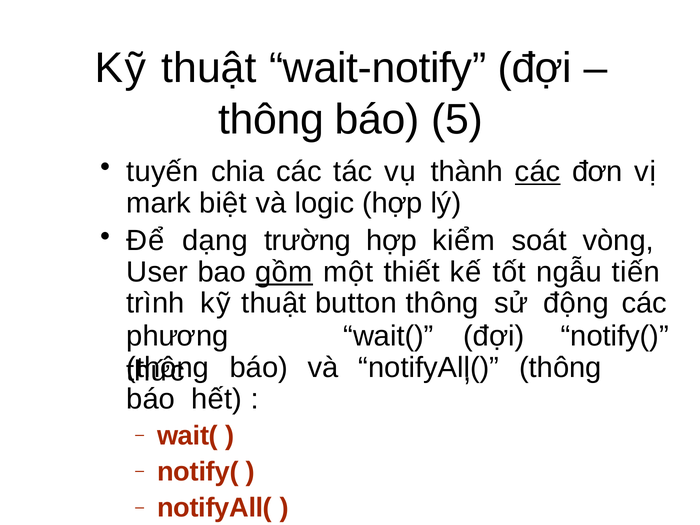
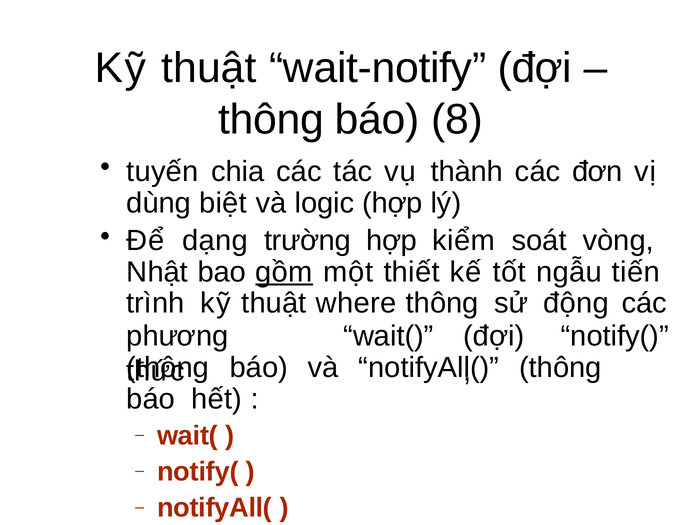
5: 5 -> 8
các at (538, 172) underline: present -> none
mark: mark -> dùng
User: User -> Nhật
button: button -> where
